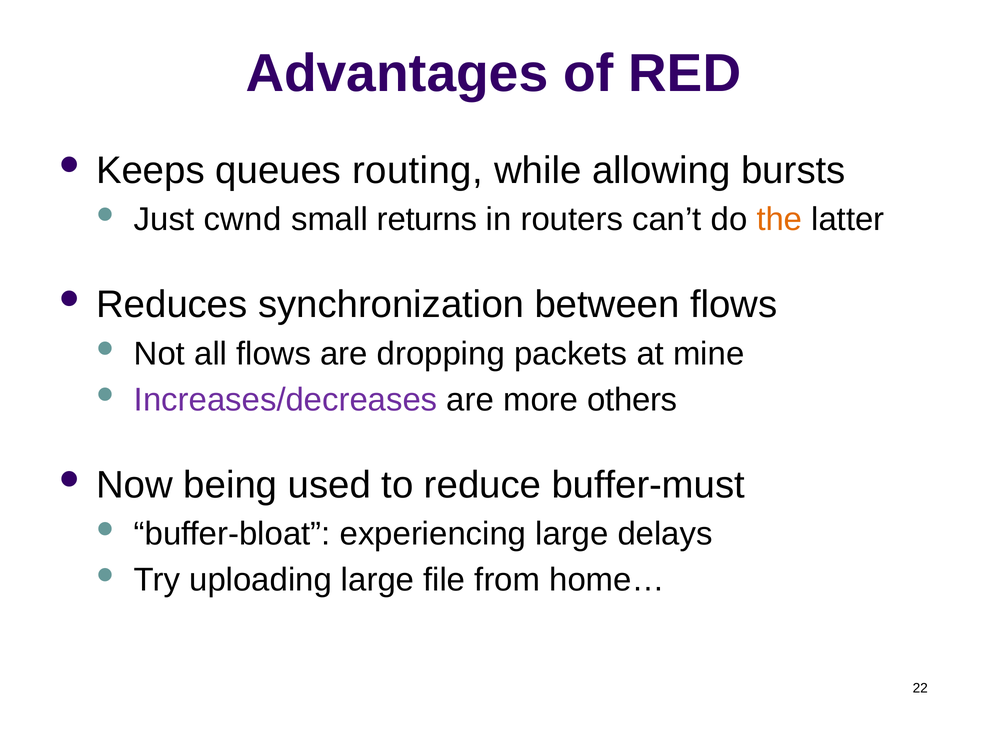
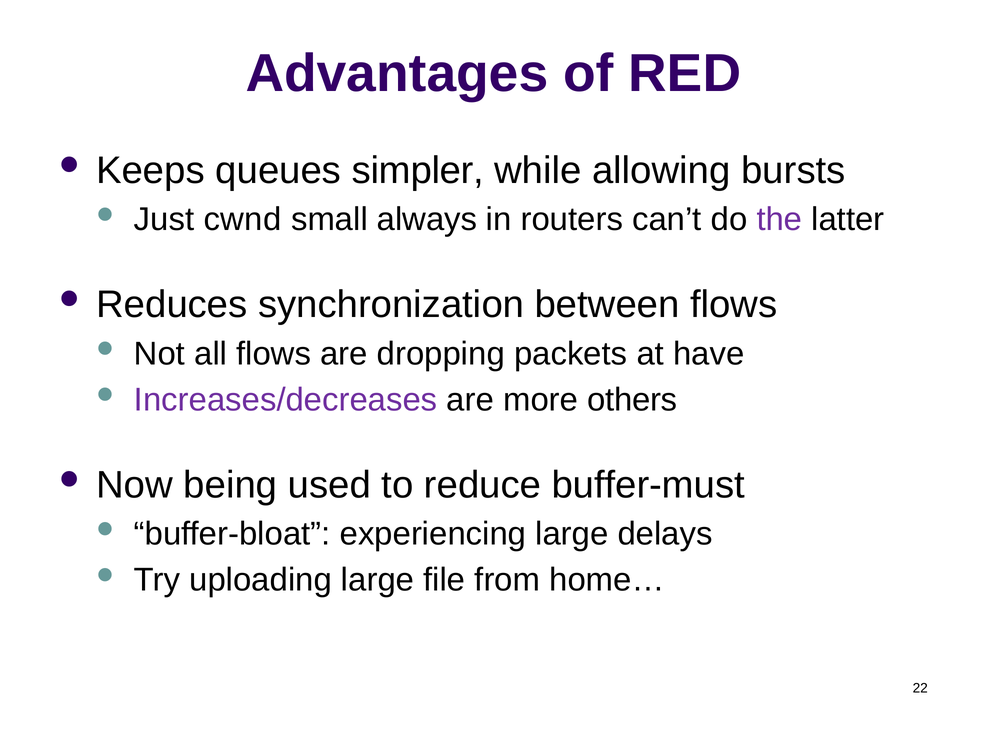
routing: routing -> simpler
returns: returns -> always
the colour: orange -> purple
mine: mine -> have
